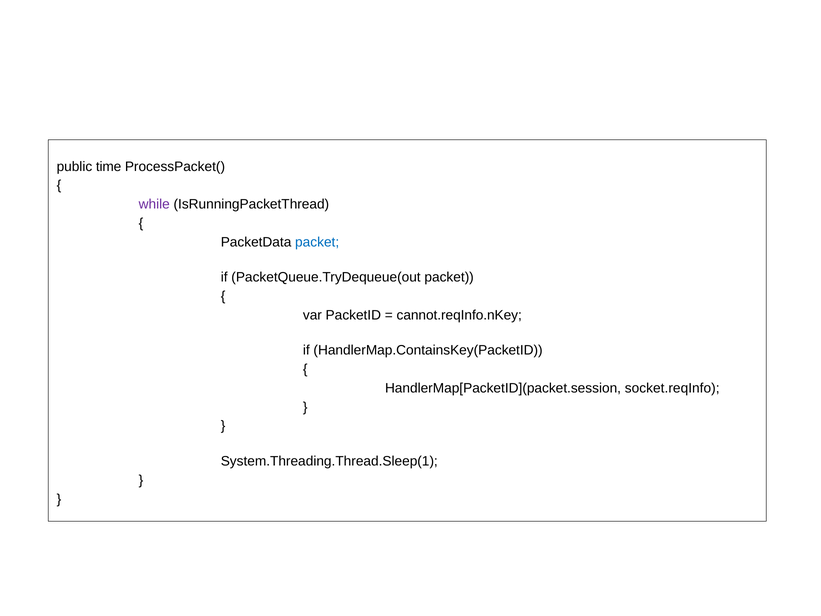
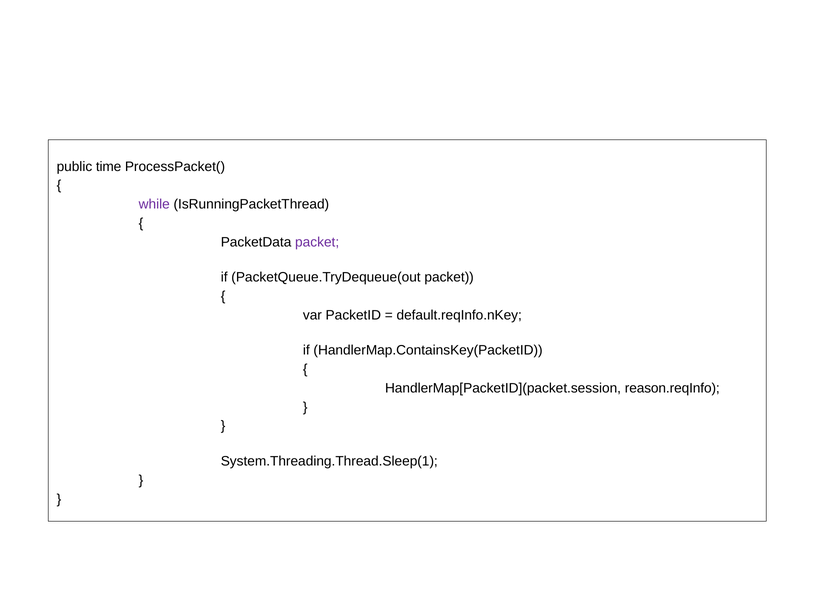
packet at (317, 242) colour: blue -> purple
cannot.reqInfo.nKey: cannot.reqInfo.nKey -> default.reqInfo.nKey
socket.reqInfo: socket.reqInfo -> reason.reqInfo
